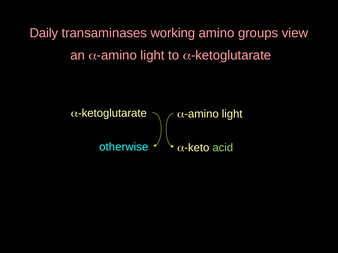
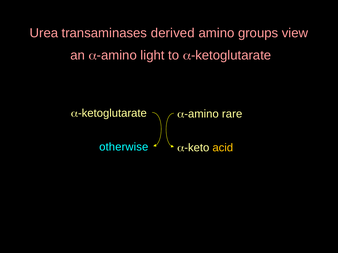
Daily: Daily -> Urea
working: working -> derived
light at (232, 114): light -> rare
acid colour: light green -> yellow
